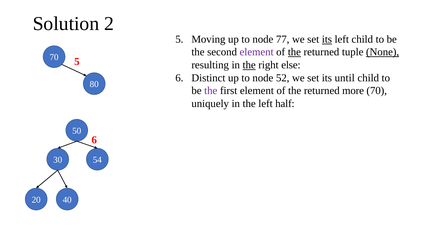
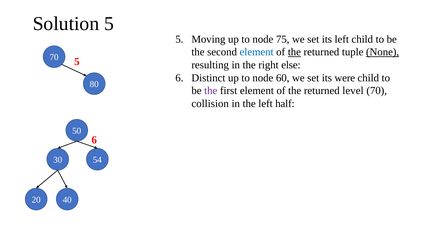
Solution 2: 2 -> 5
77: 77 -> 75
its at (327, 39) underline: present -> none
element at (257, 52) colour: purple -> blue
the at (249, 65) underline: present -> none
52: 52 -> 60
until: until -> were
more: more -> level
uniquely: uniquely -> collision
